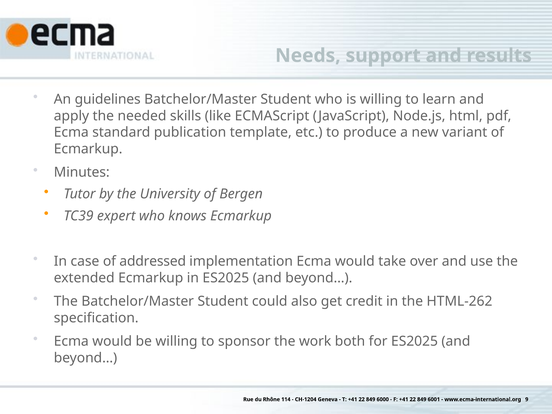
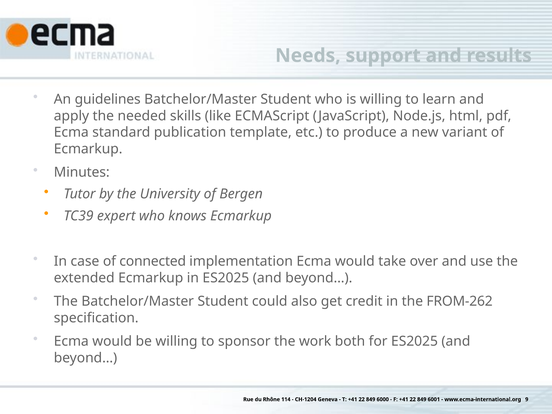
addressed: addressed -> connected
HTML-262: HTML-262 -> FROM-262
